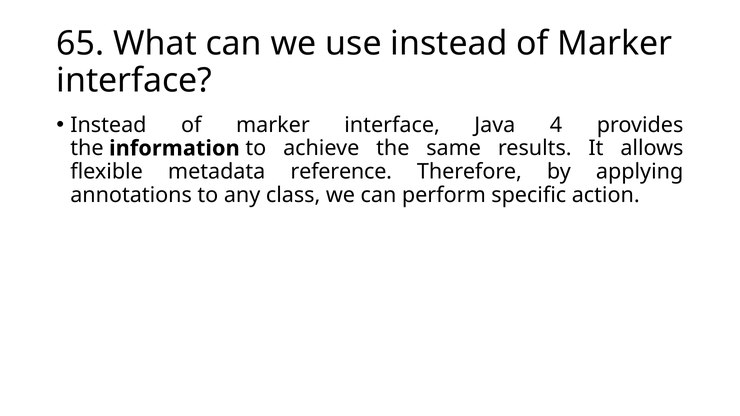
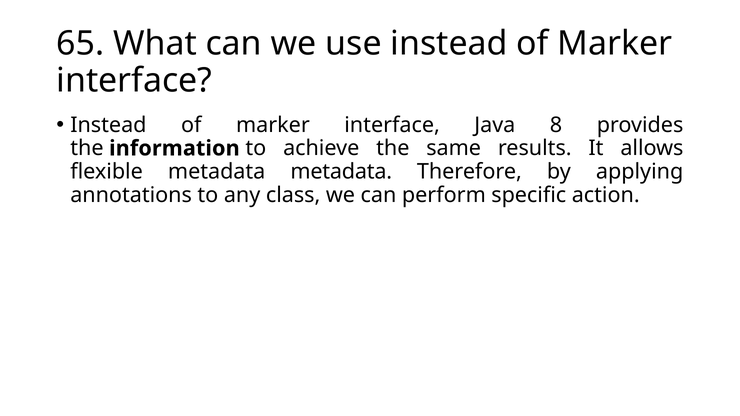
4: 4 -> 8
metadata reference: reference -> metadata
